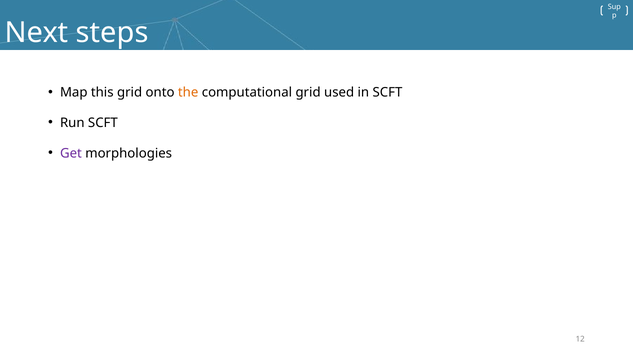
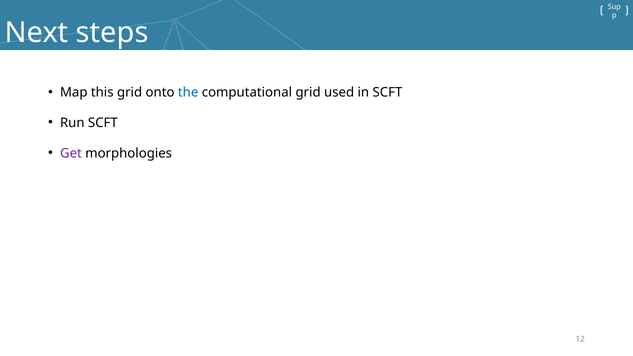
the colour: orange -> blue
